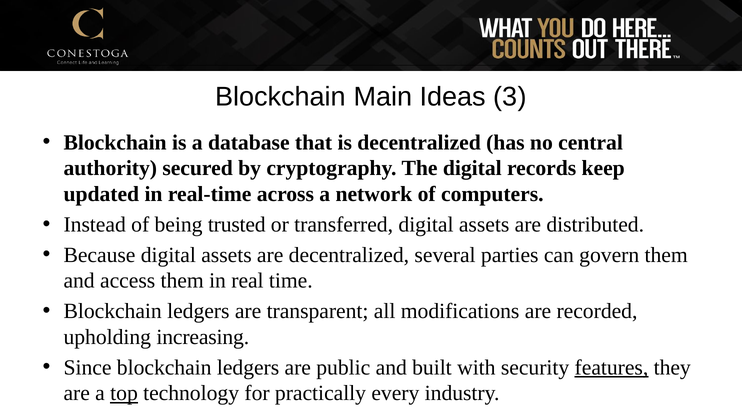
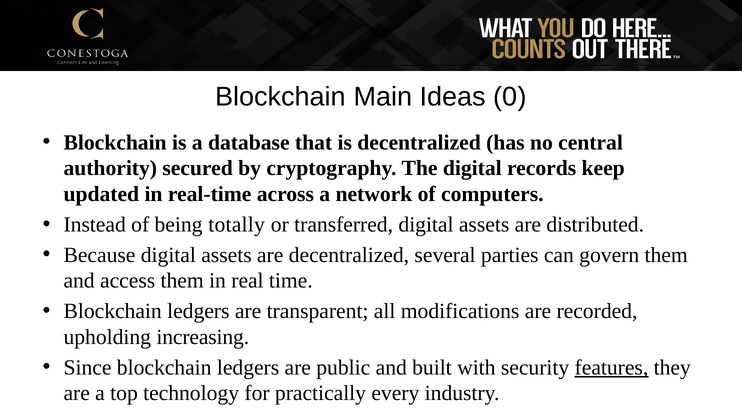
3: 3 -> 0
trusted: trusted -> totally
top underline: present -> none
